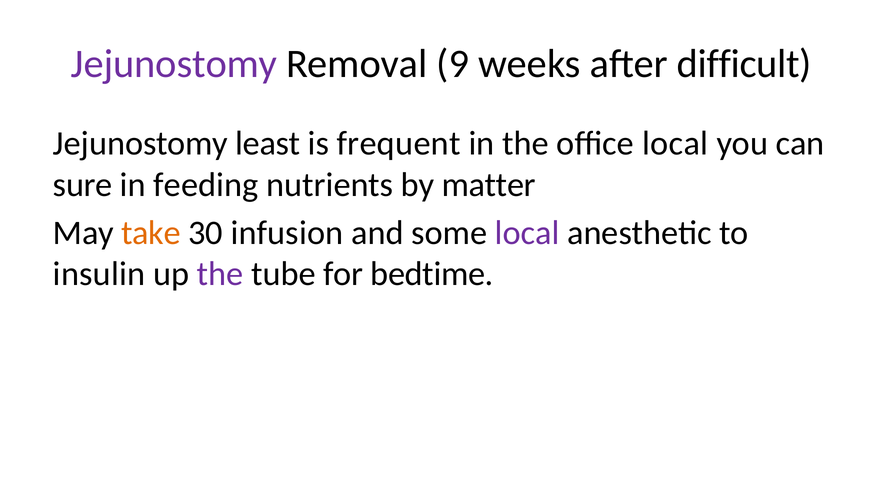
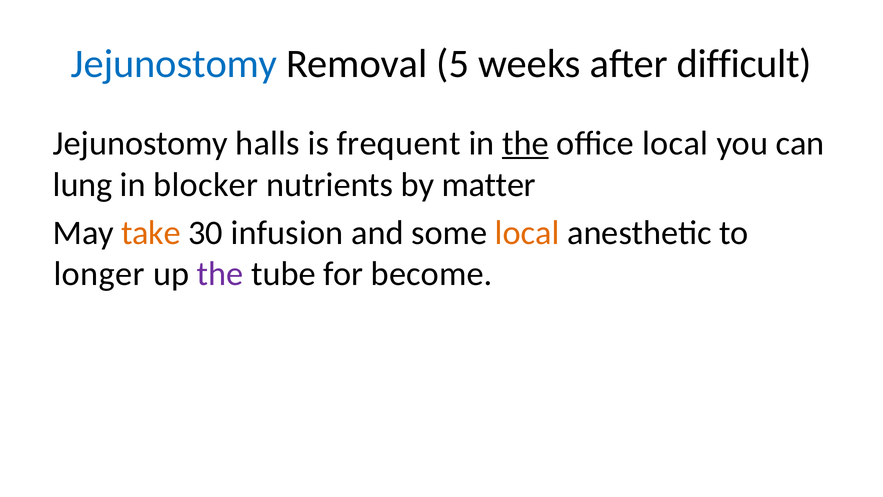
Jejunostomy at (174, 64) colour: purple -> blue
9: 9 -> 5
least: least -> halls
the at (525, 143) underline: none -> present
sure: sure -> lung
feeding: feeding -> blocker
local at (527, 233) colour: purple -> orange
insulin: insulin -> longer
bedtime: bedtime -> become
